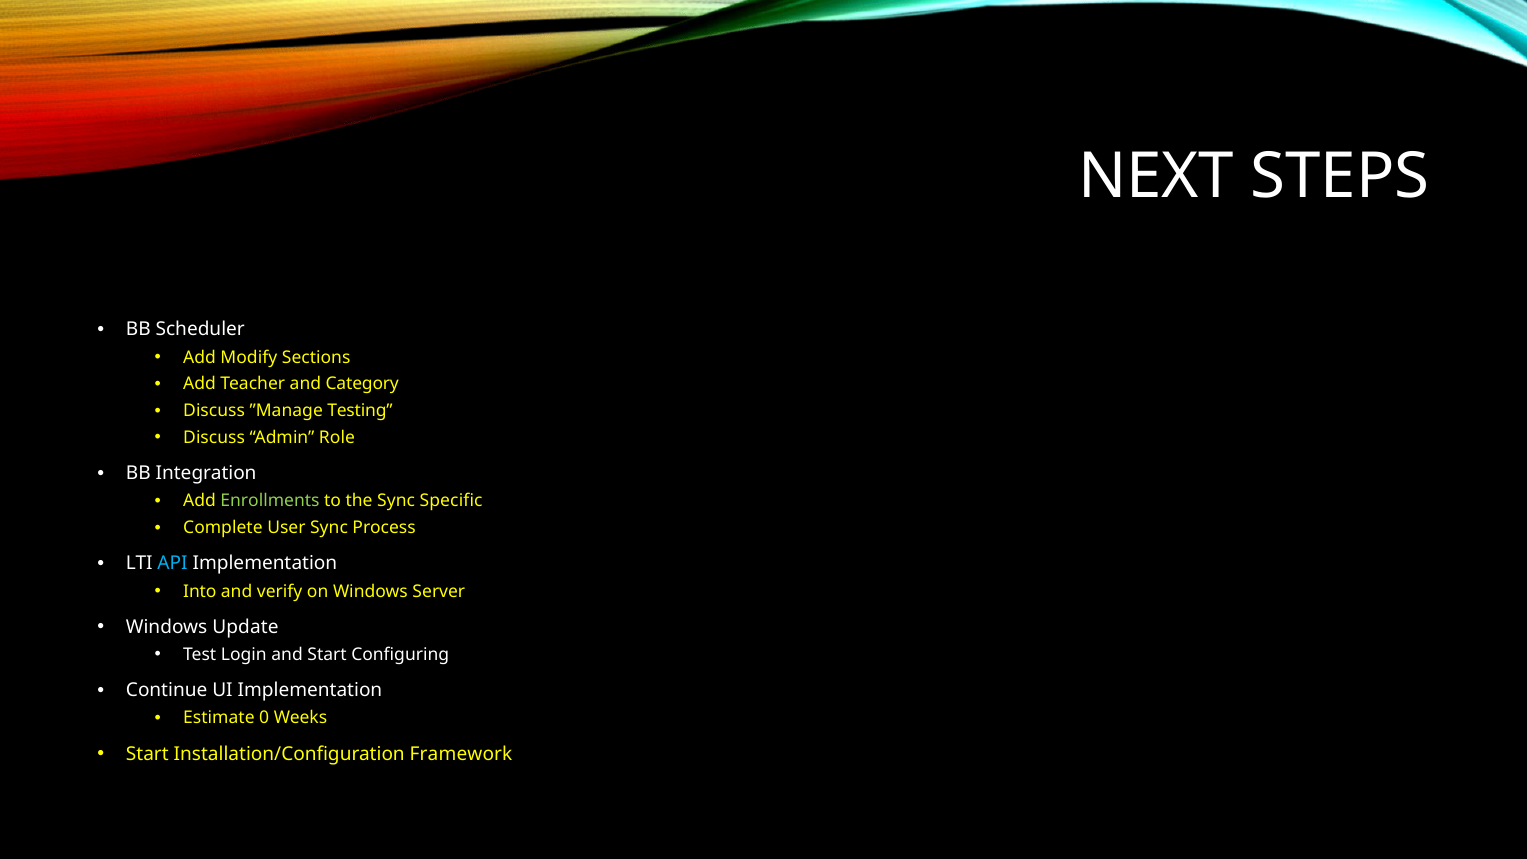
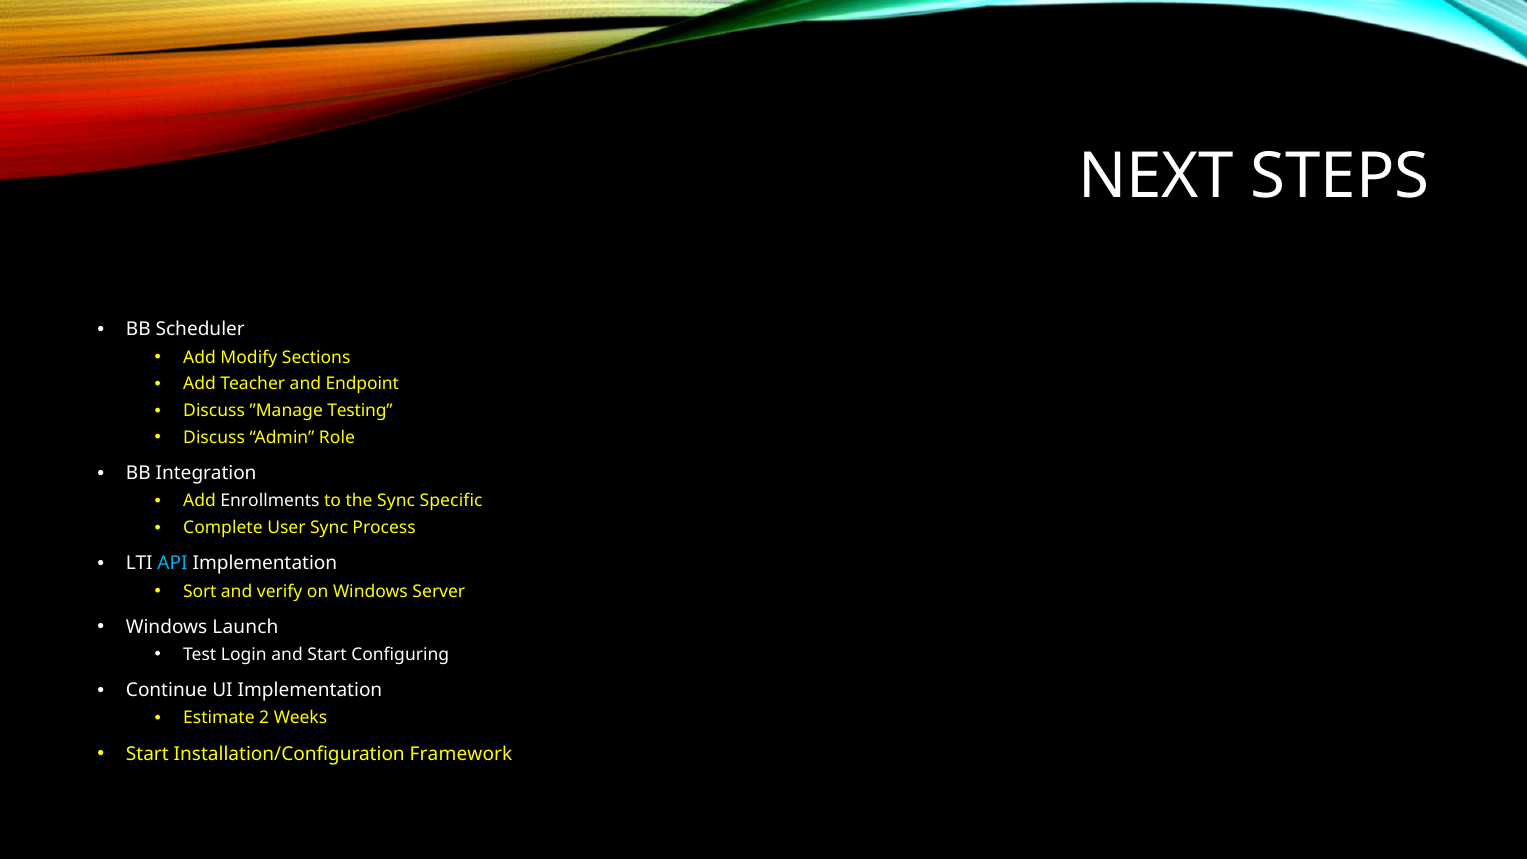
Category: Category -> Endpoint
Enrollments colour: light green -> white
Into: Into -> Sort
Update: Update -> Launch
0: 0 -> 2
